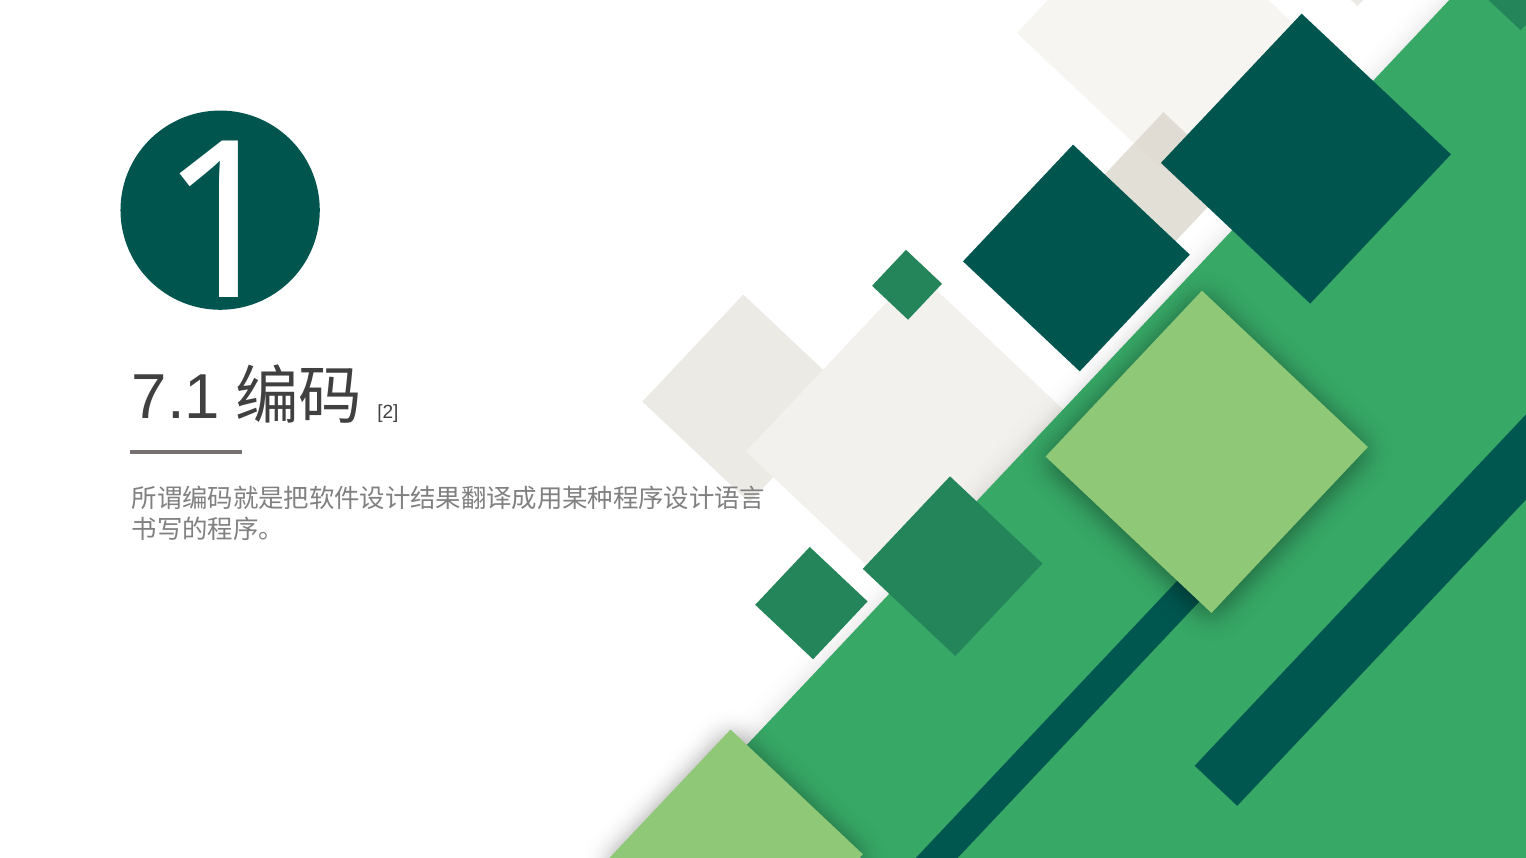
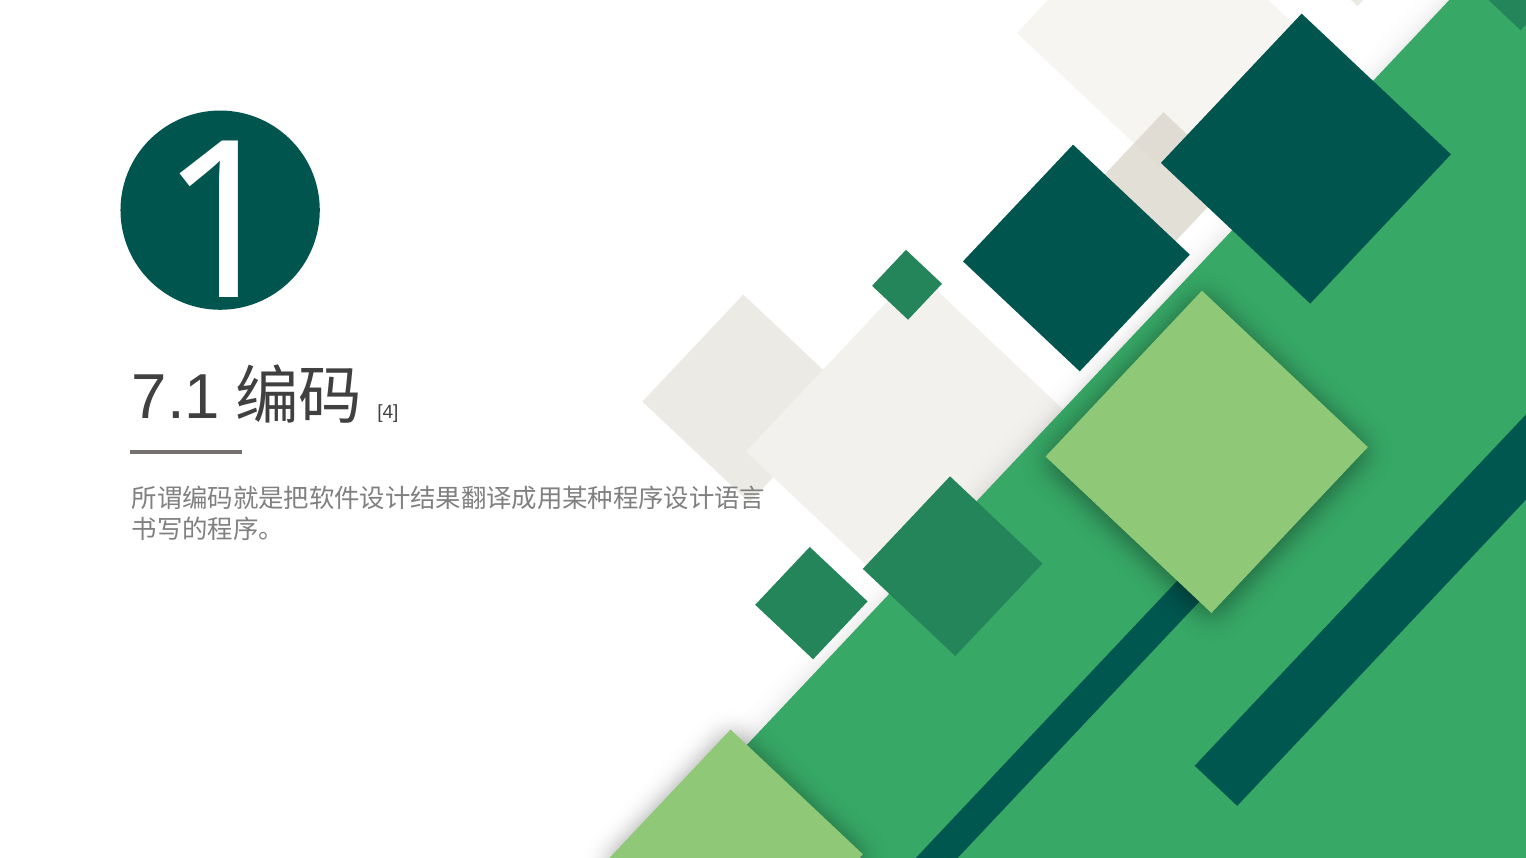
2: 2 -> 4
